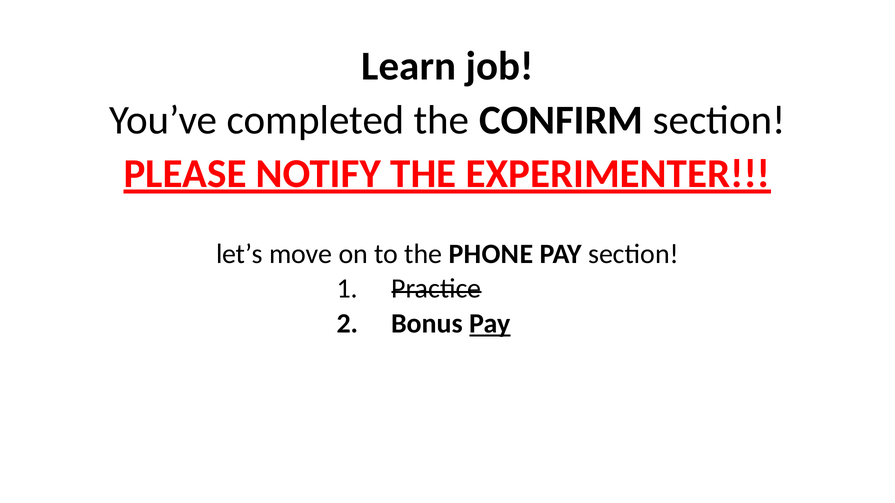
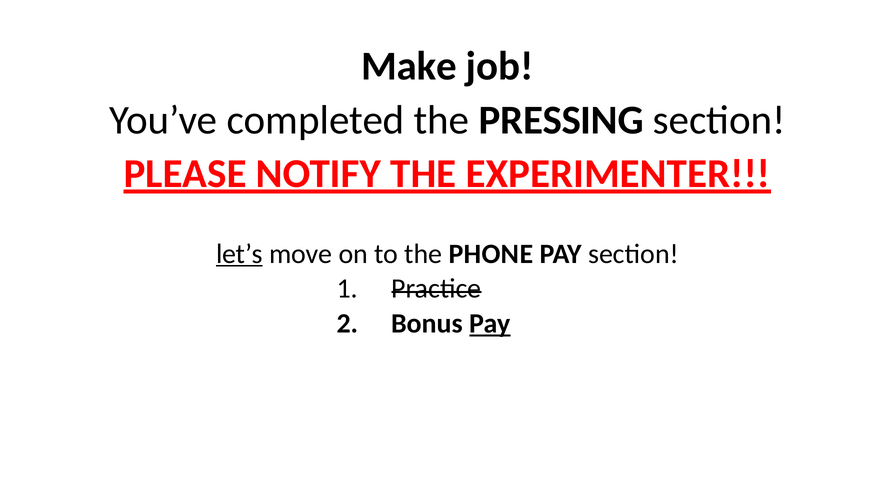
Learn: Learn -> Make
CONFIRM: CONFIRM -> PRESSING
let’s underline: none -> present
